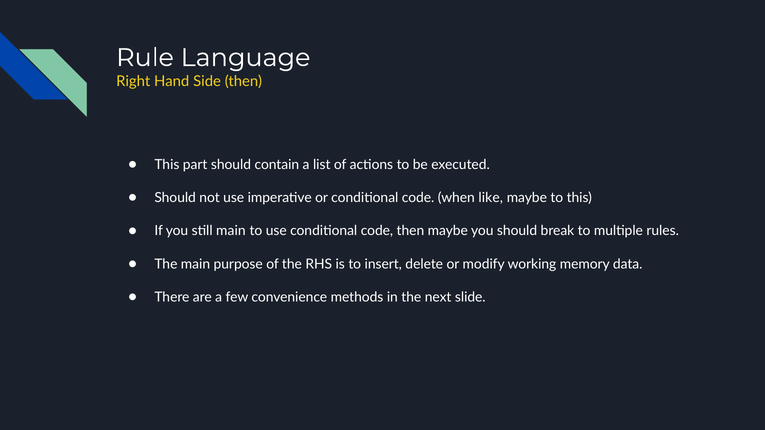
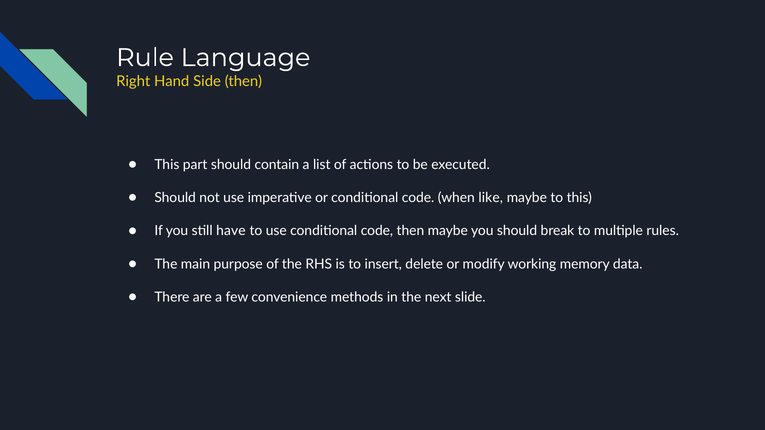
still main: main -> have
